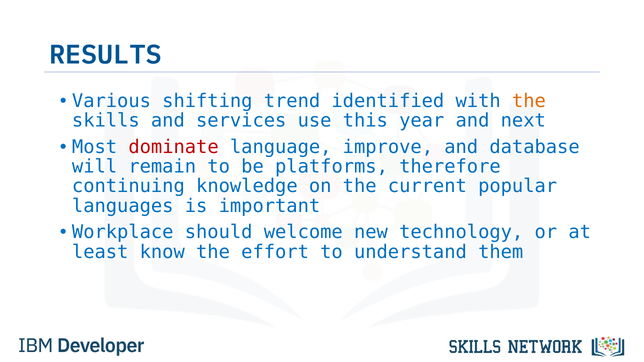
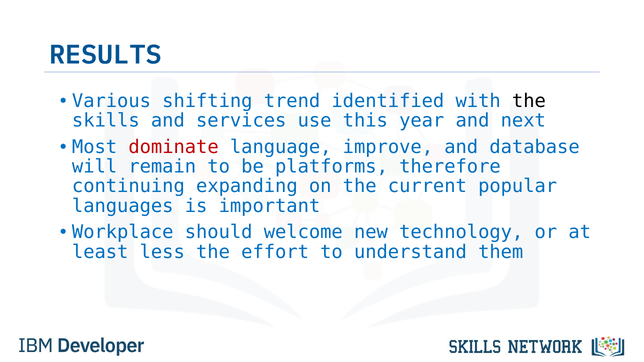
the at (529, 101) colour: orange -> black
knowledge: knowledge -> expanding
know: know -> less
